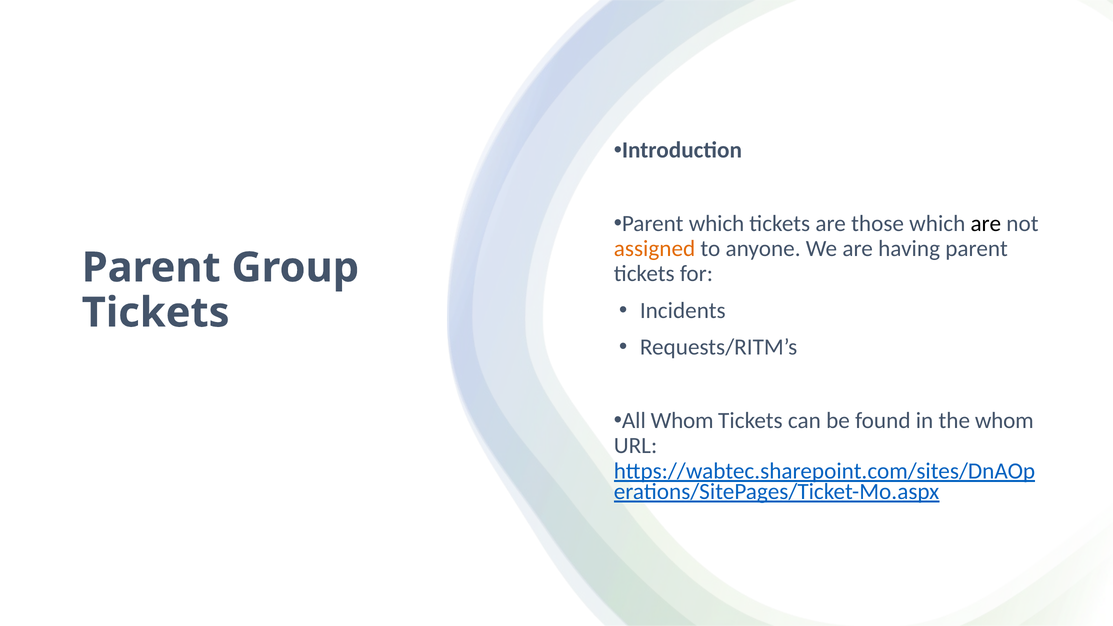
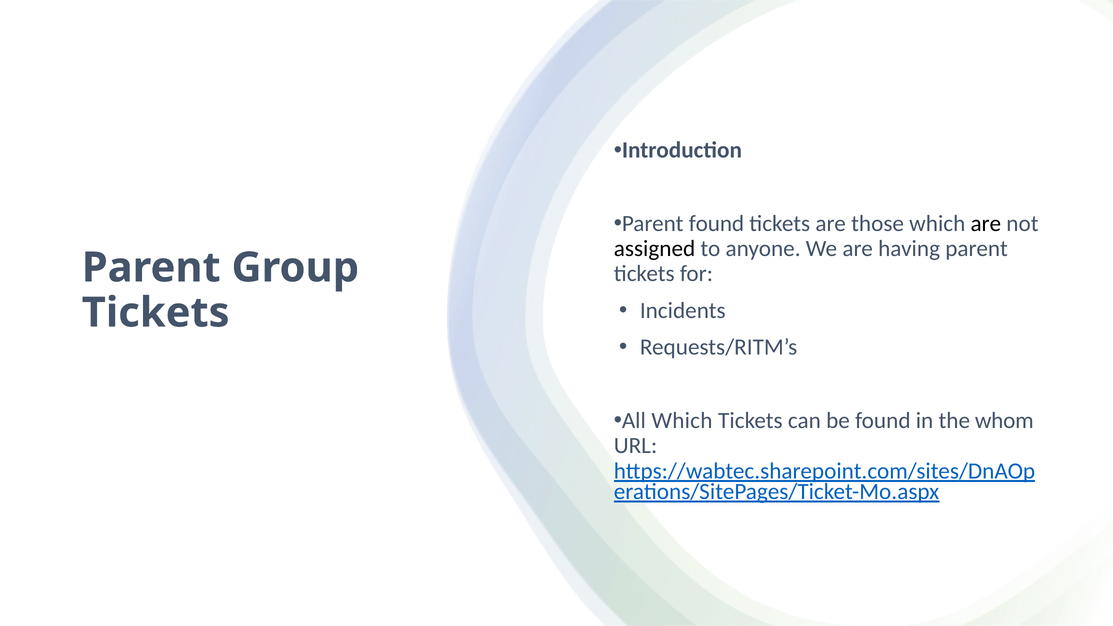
Parent which: which -> found
assigned colour: orange -> black
All Whom: Whom -> Which
